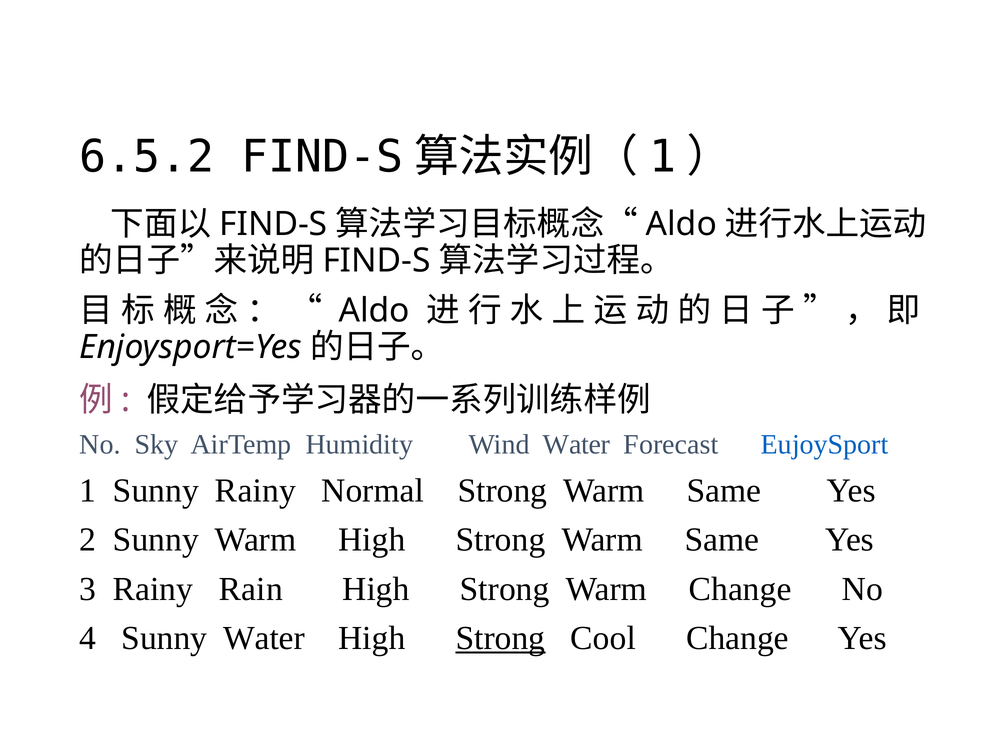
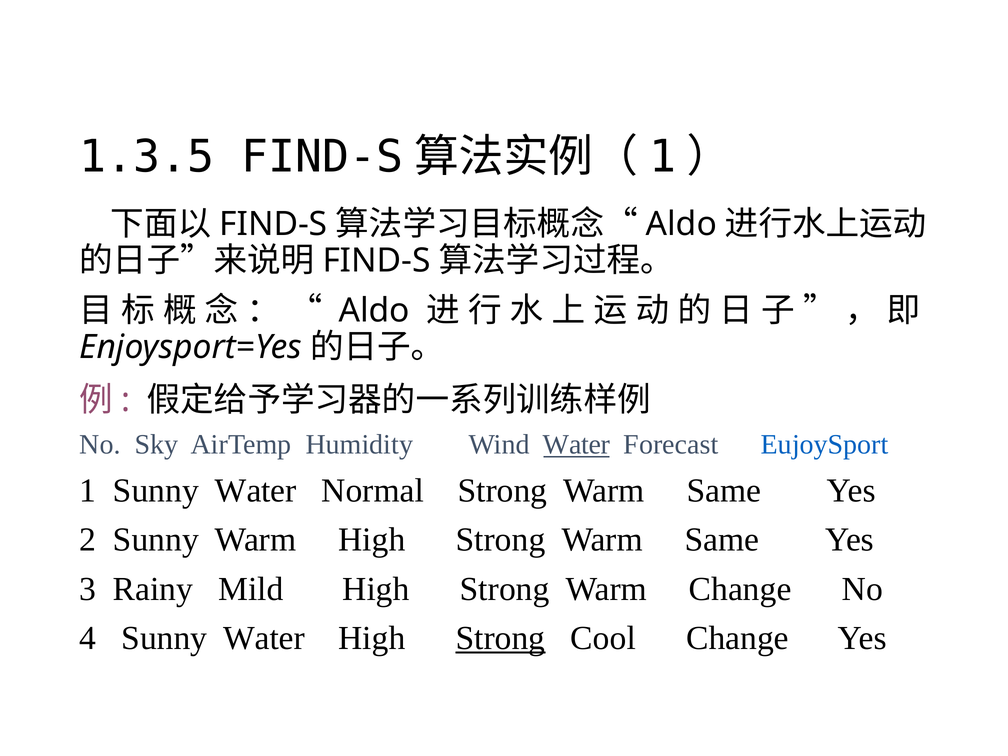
6.5.2: 6.5.2 -> 1.3.5
Water at (577, 445) underline: none -> present
1 Sunny Rainy: Rainy -> Water
Rain: Rain -> Mild
